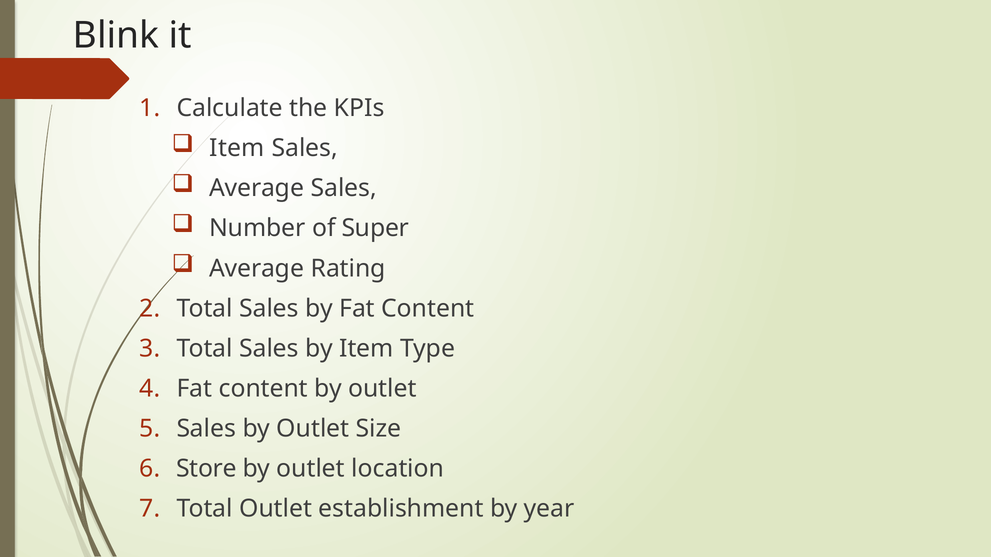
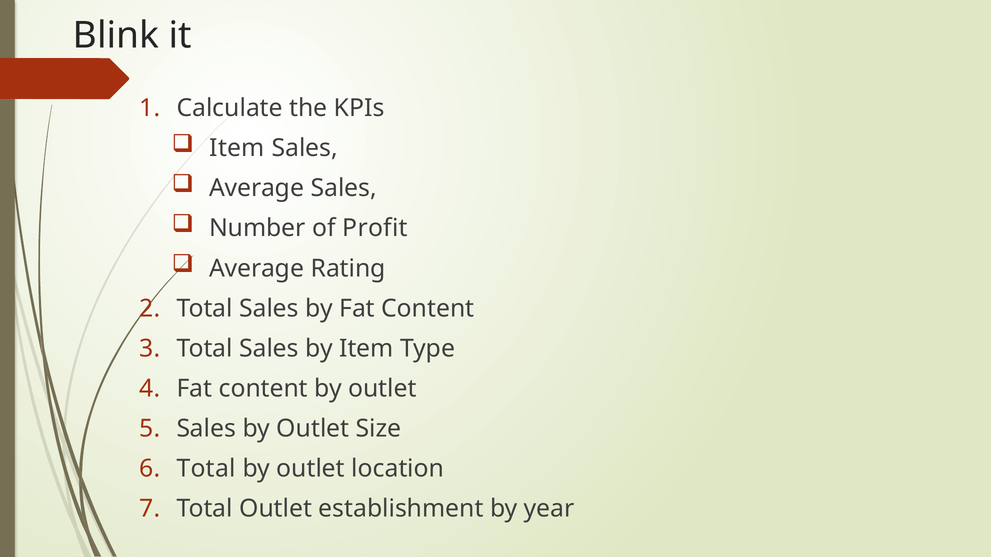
Super: Super -> Profit
Store at (206, 469): Store -> Total
